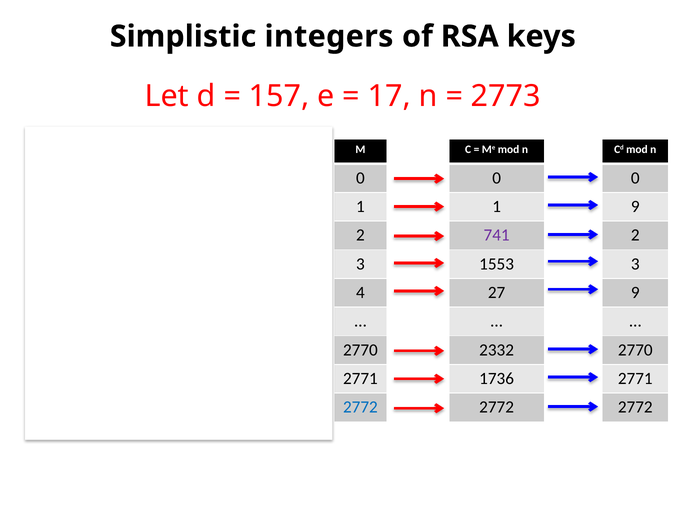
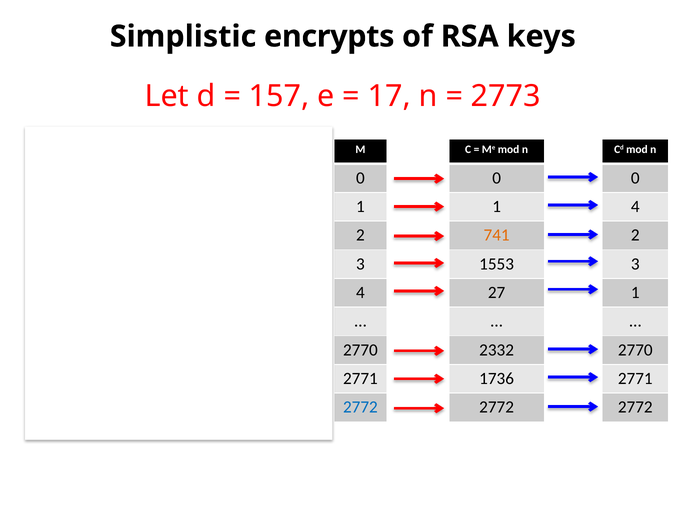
integers: integers -> encrypts
1 9: 9 -> 4
741 colour: purple -> orange
27 9: 9 -> 1
